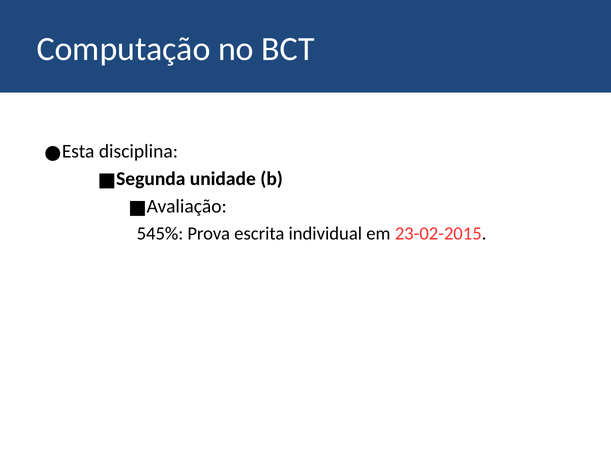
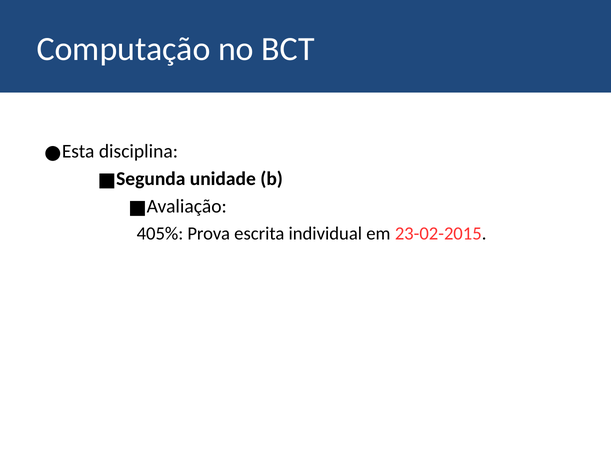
545%: 545% -> 405%
